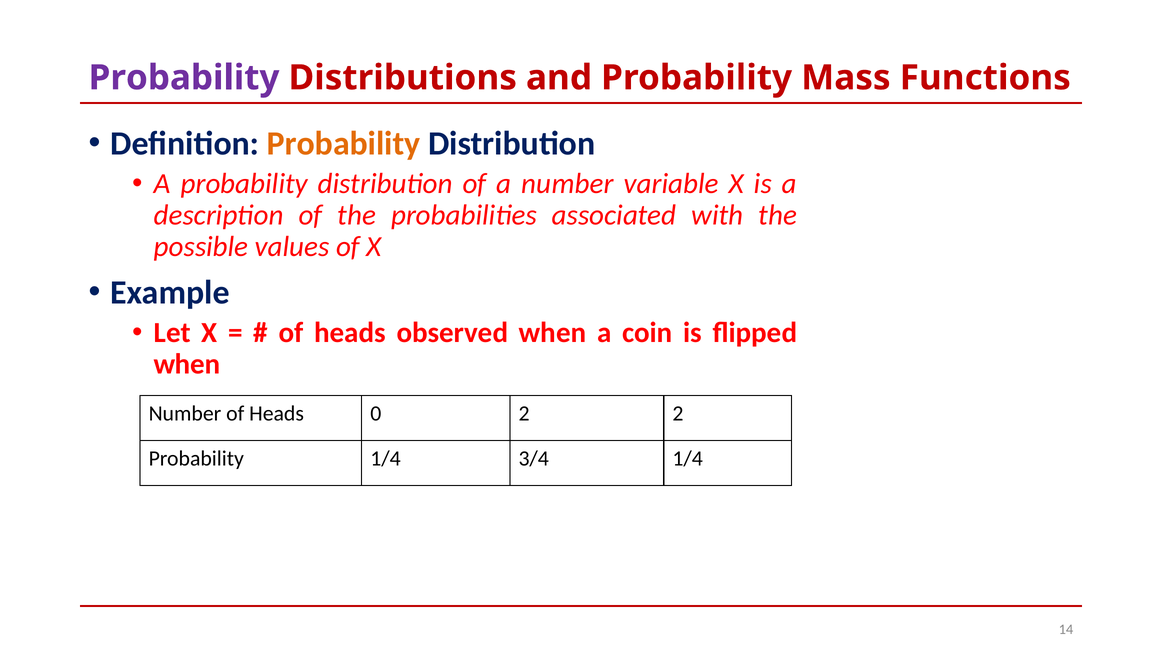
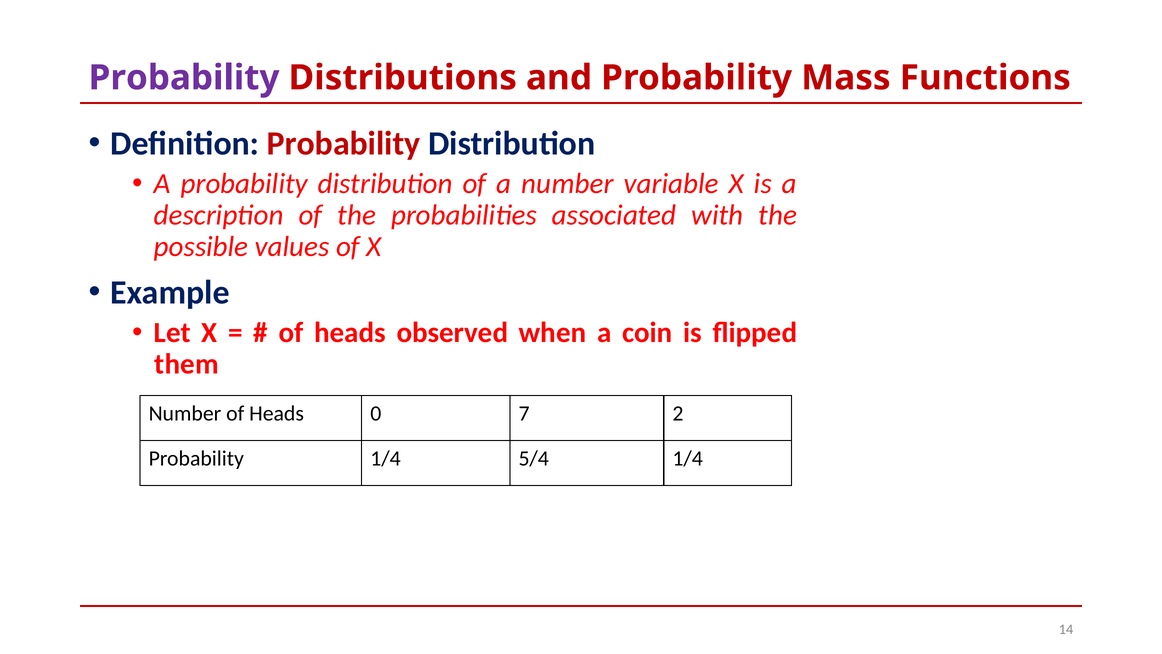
Probability at (344, 144) colour: orange -> red
when at (187, 364): when -> them
0 2: 2 -> 7
3/4: 3/4 -> 5/4
